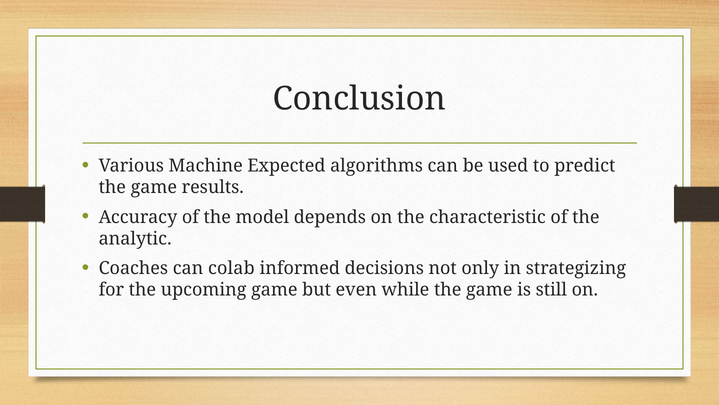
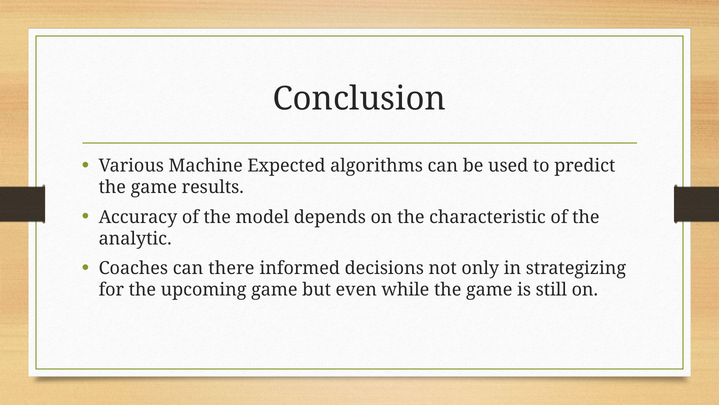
colab: colab -> there
